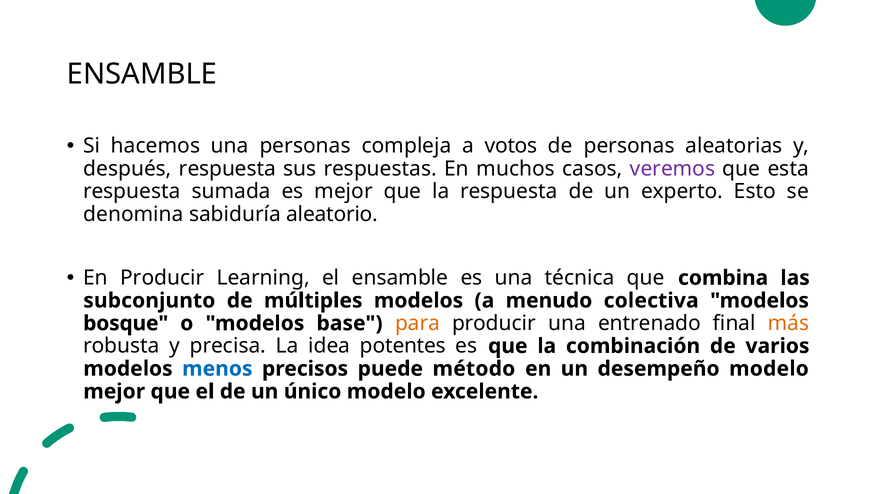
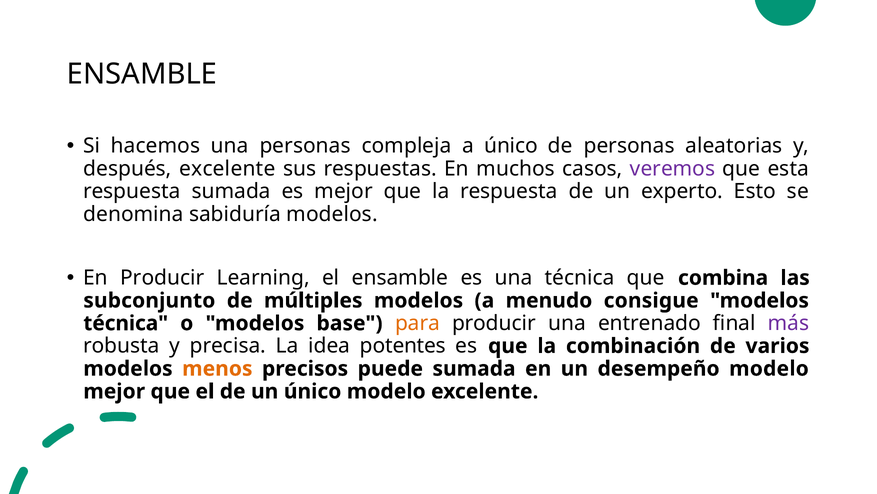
a votos: votos -> único
después respuesta: respuesta -> excelente
sabiduría aleatorio: aleatorio -> modelos
colectiva: colectiva -> consigue
bosque at (126, 323): bosque -> técnica
más colour: orange -> purple
menos colour: blue -> orange
puede método: método -> sumada
